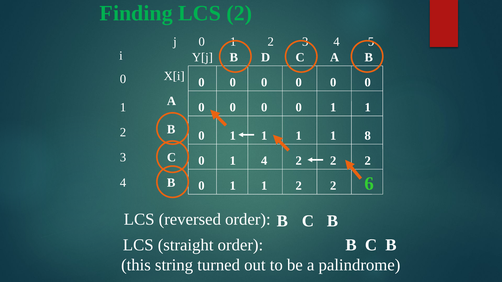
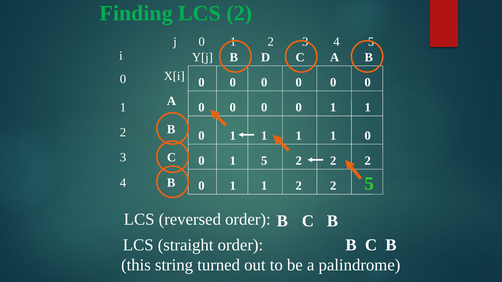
8 at (368, 136): 8 -> 0
1 4: 4 -> 5
2 6: 6 -> 5
